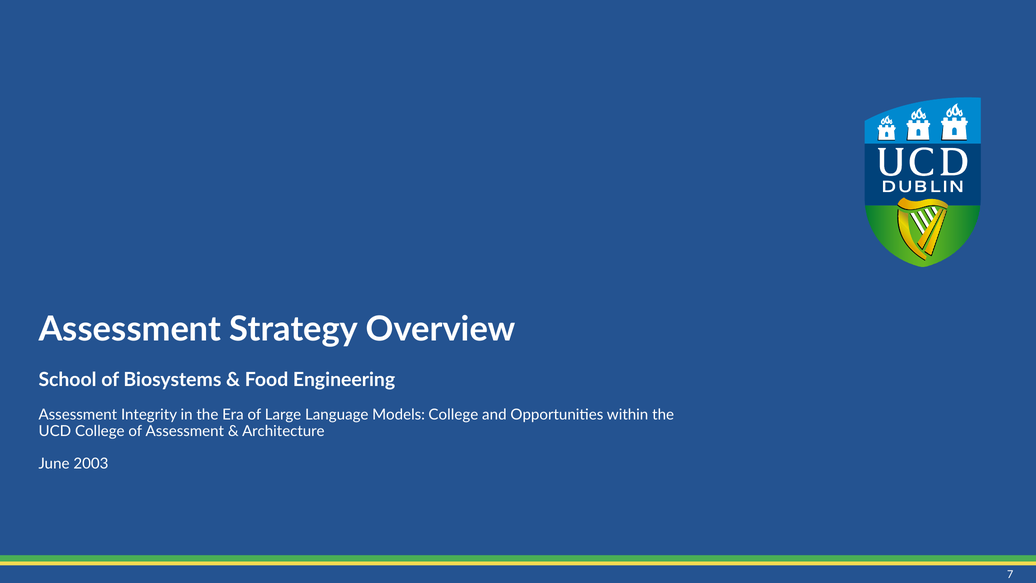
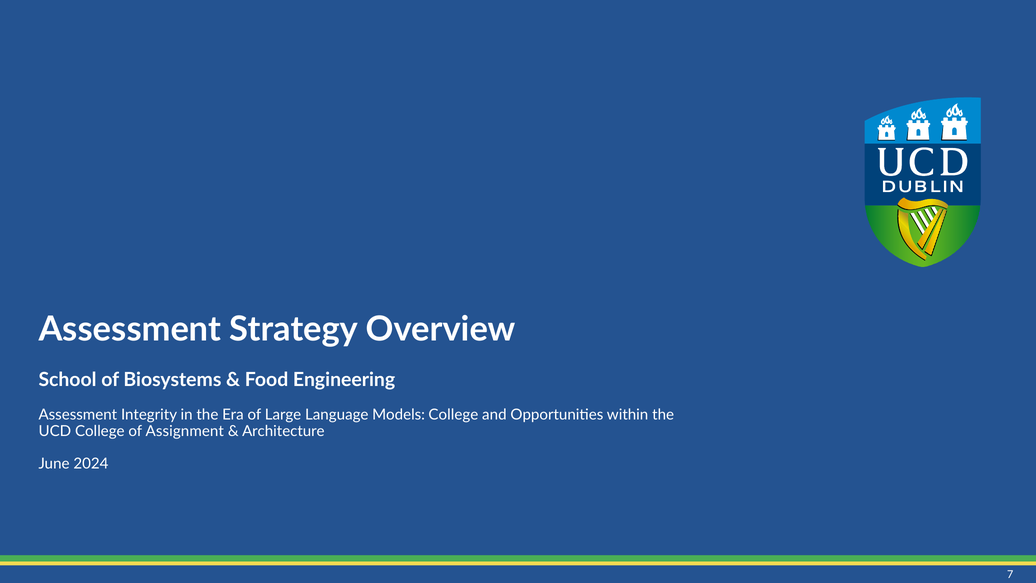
of Assessment: Assessment -> Assignment
2003: 2003 -> 2024
